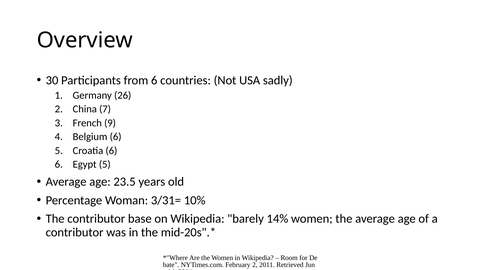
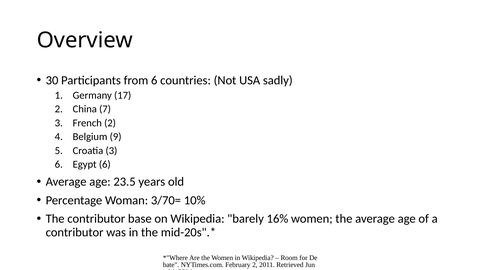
26: 26 -> 17
French 9: 9 -> 2
Belgium 6: 6 -> 9
Croatia 6: 6 -> 3
Egypt 5: 5 -> 6
3/31=: 3/31= -> 3/70=
14%: 14% -> 16%
